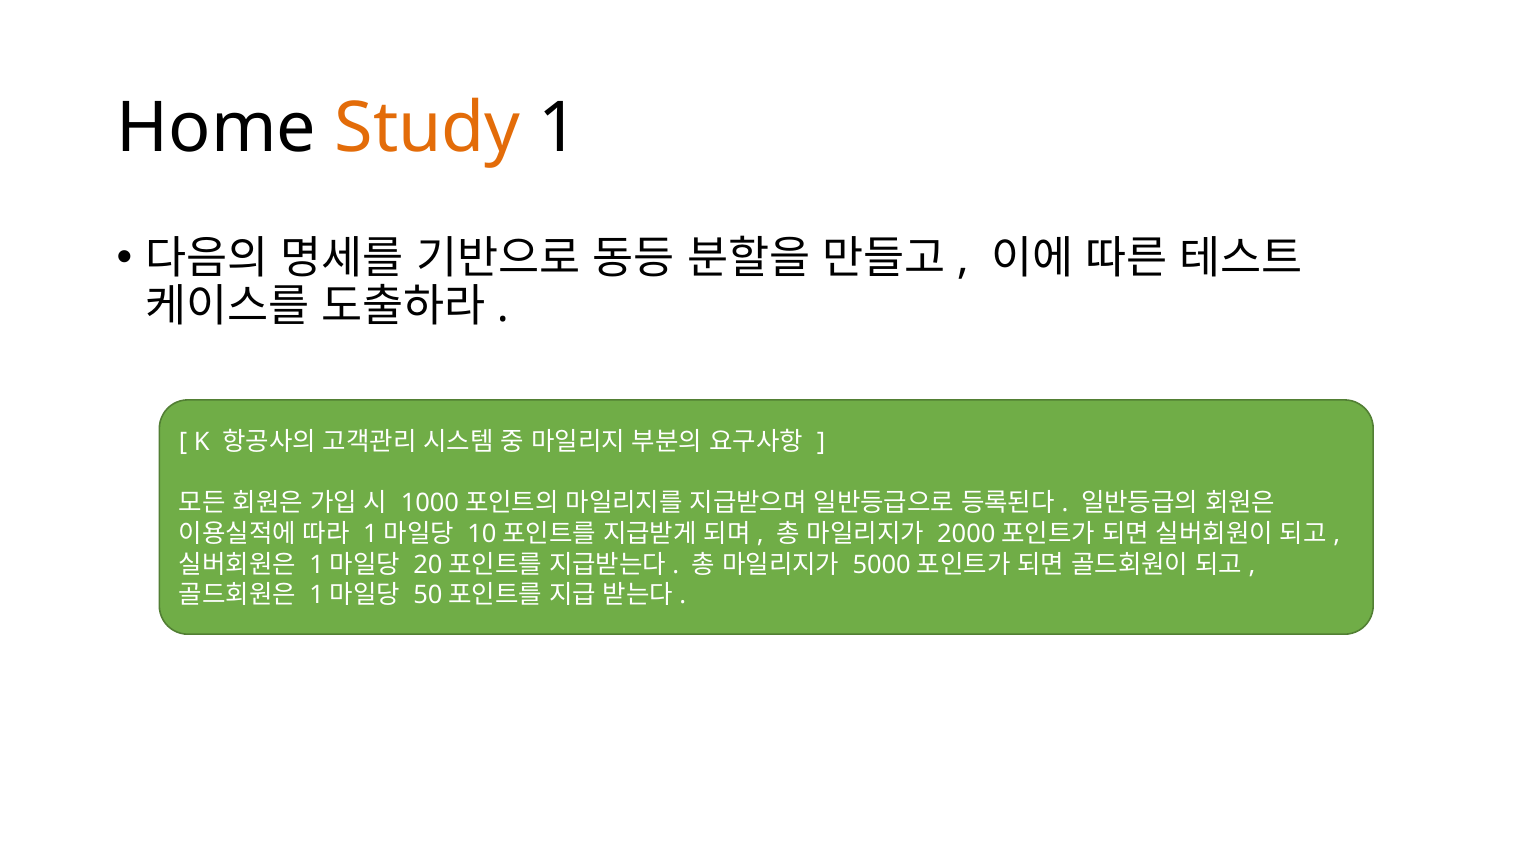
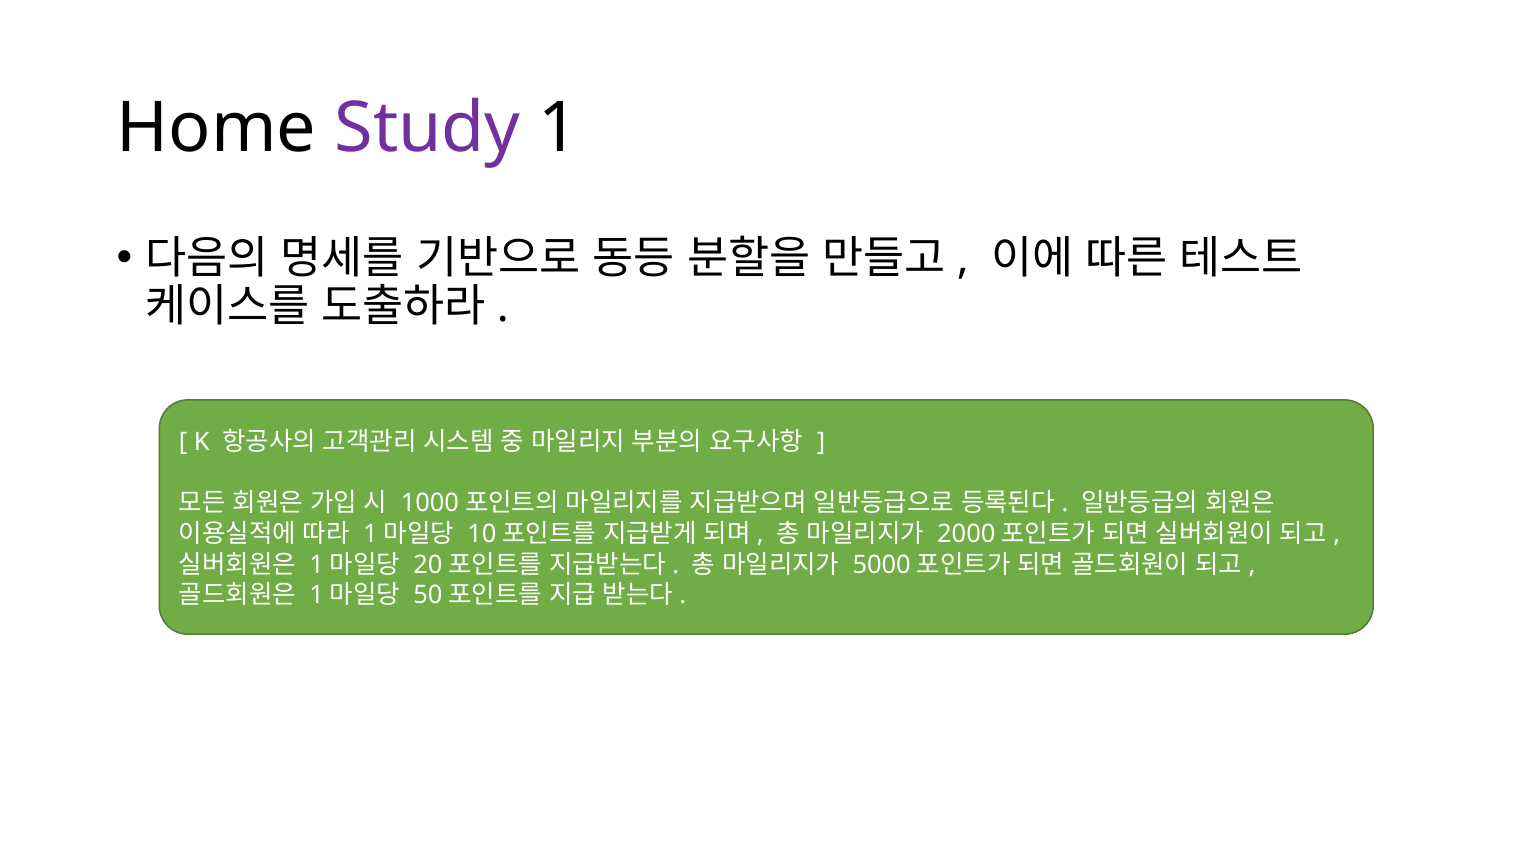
Study colour: orange -> purple
